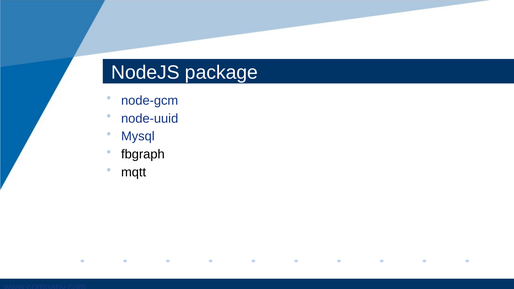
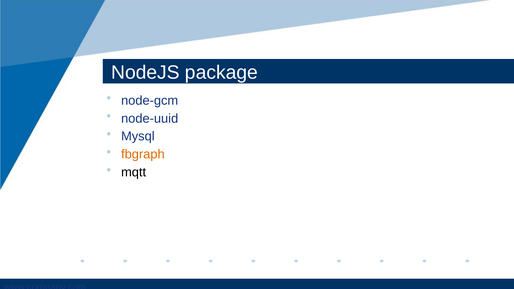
fbgraph colour: black -> orange
